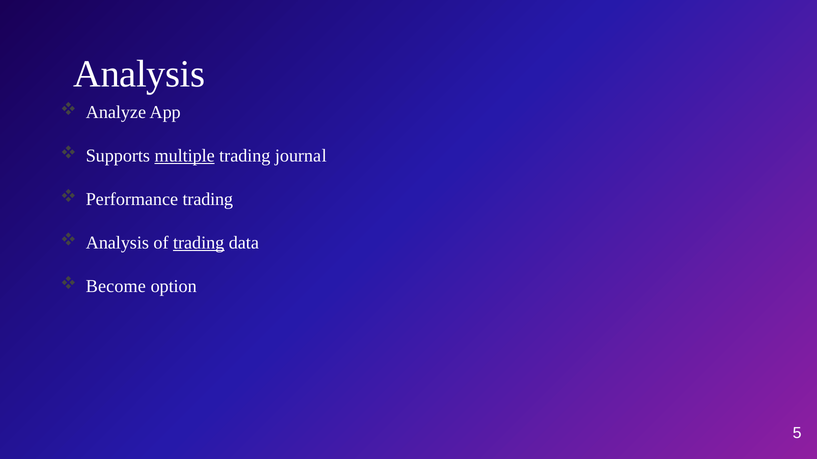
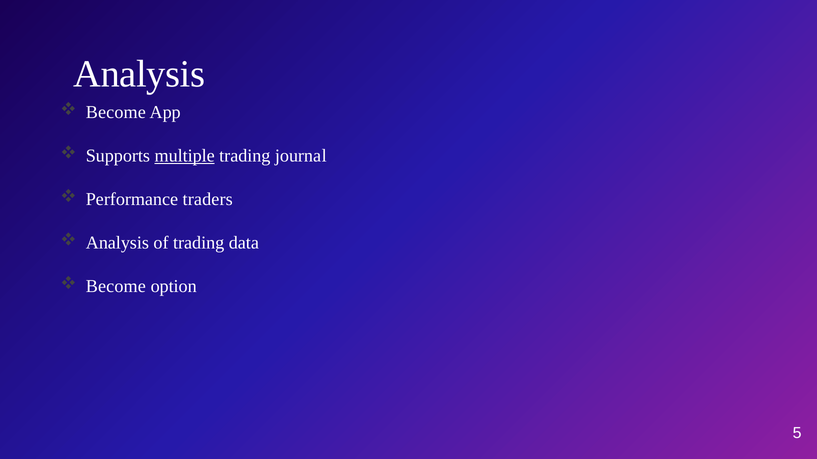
Analyze at (116, 112): Analyze -> Become
Performance trading: trading -> traders
trading at (199, 243) underline: present -> none
